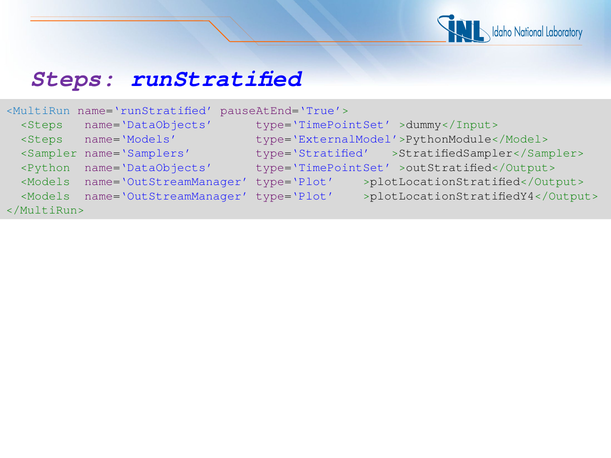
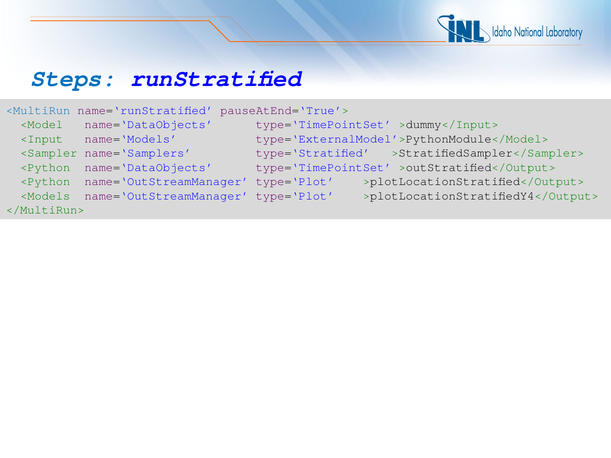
Steps colour: purple -> blue
<Steps at (42, 124): <Steps -> <Model
<Steps at (42, 139): <Steps -> <Input
<Models at (45, 181): <Models -> <Python
